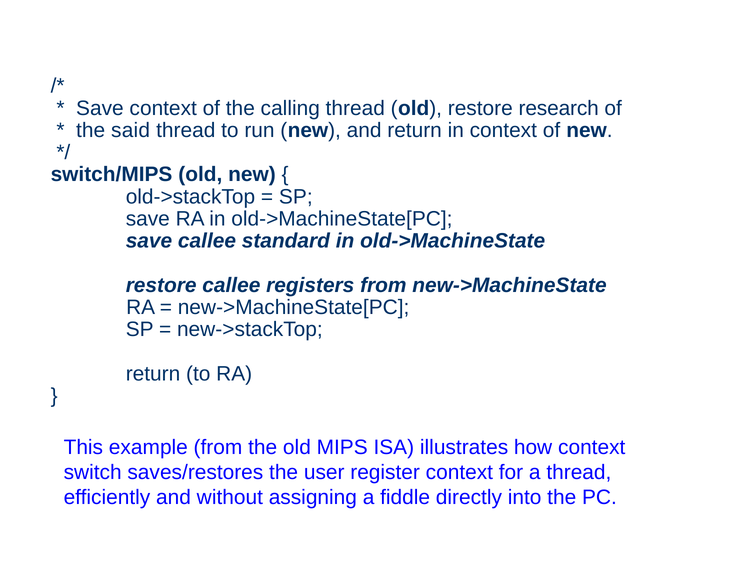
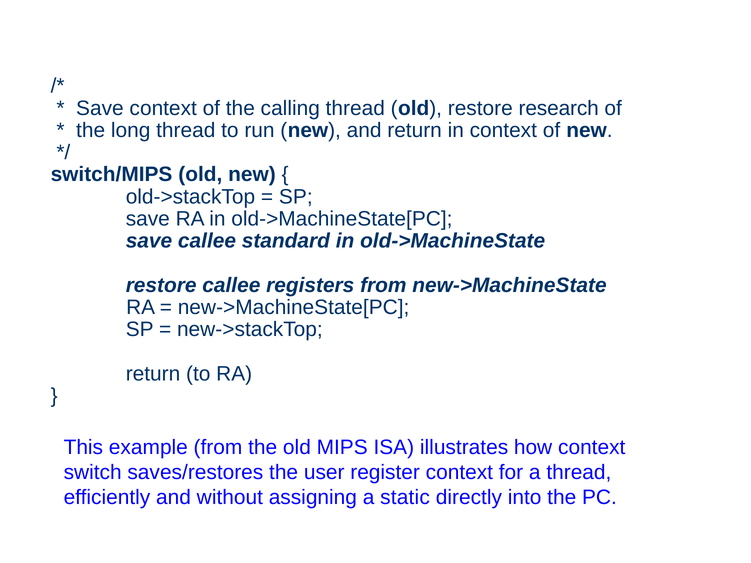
said: said -> long
fiddle: fiddle -> static
